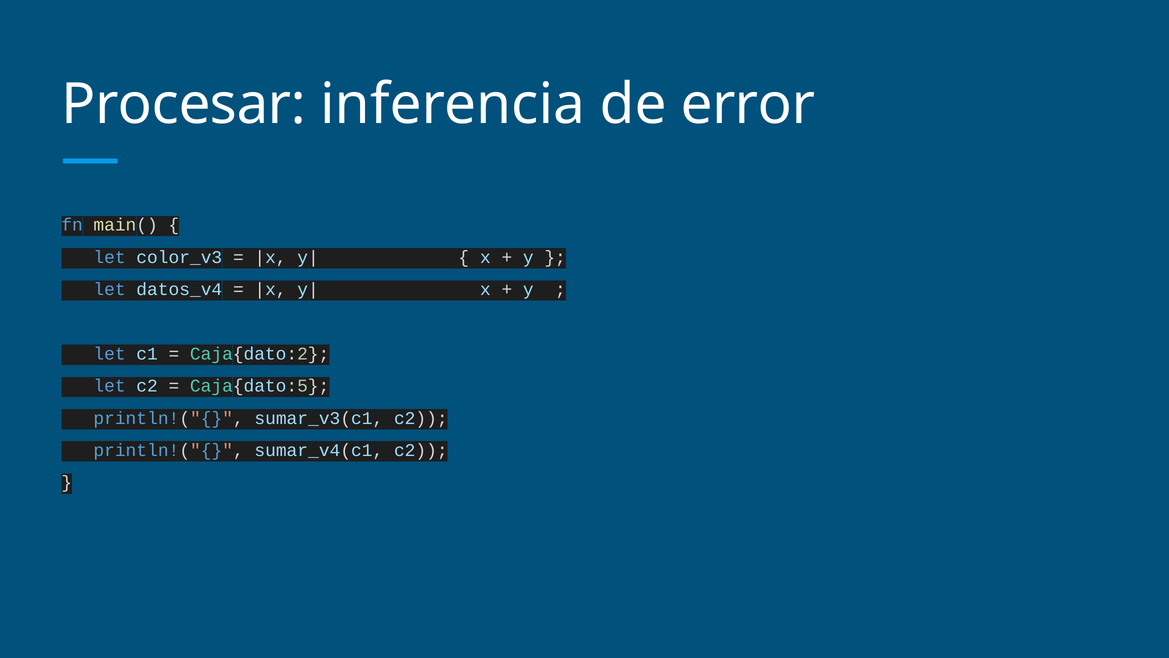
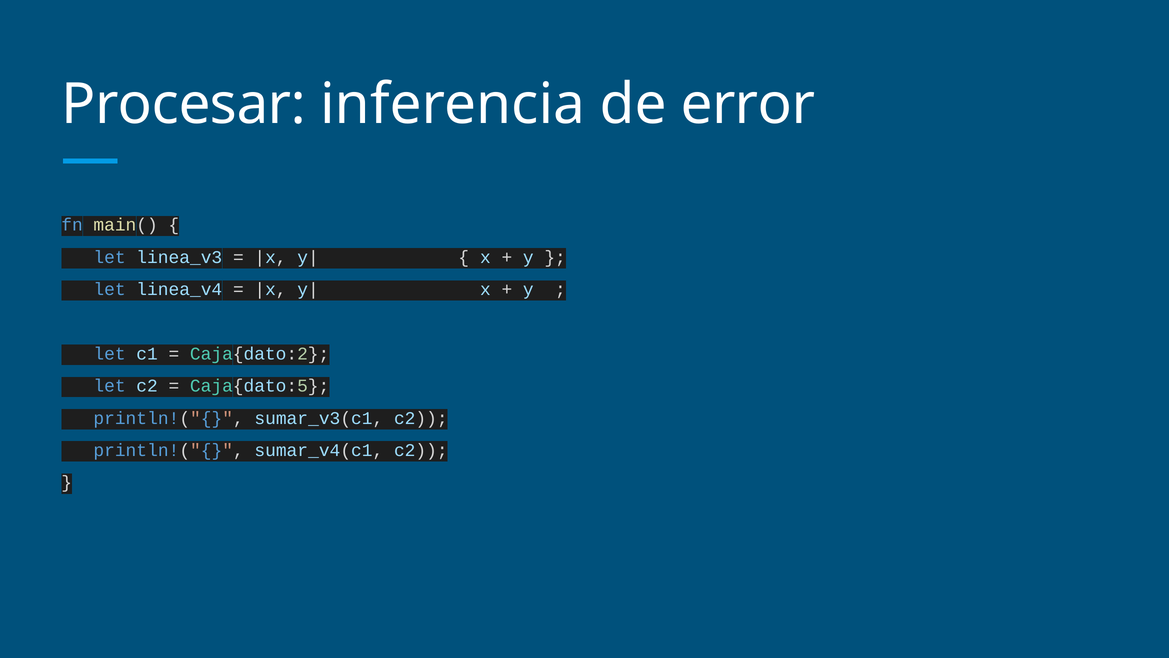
color_v3: color_v3 -> linea_v3
datos_v4: datos_v4 -> linea_v4
